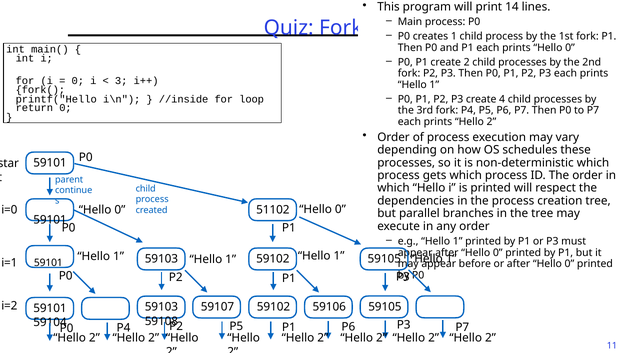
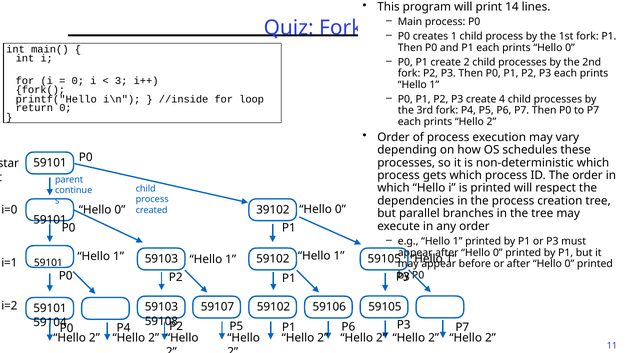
51102: 51102 -> 39102
